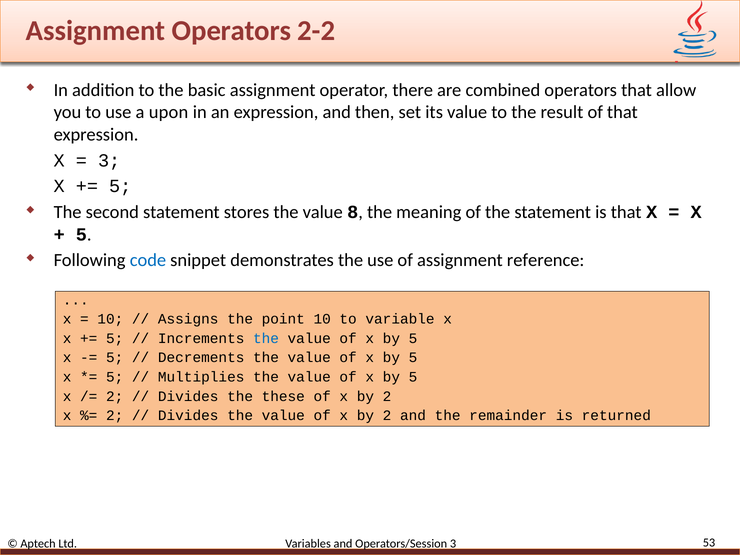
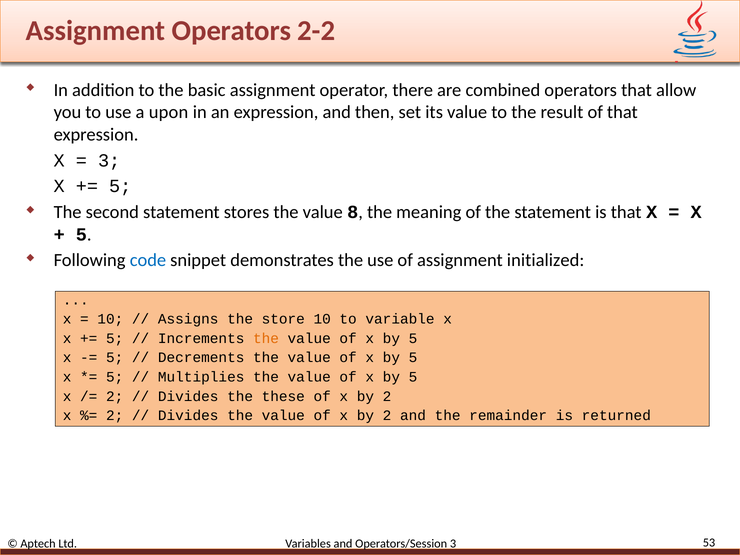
reference: reference -> initialized
point: point -> store
the at (266, 338) colour: blue -> orange
